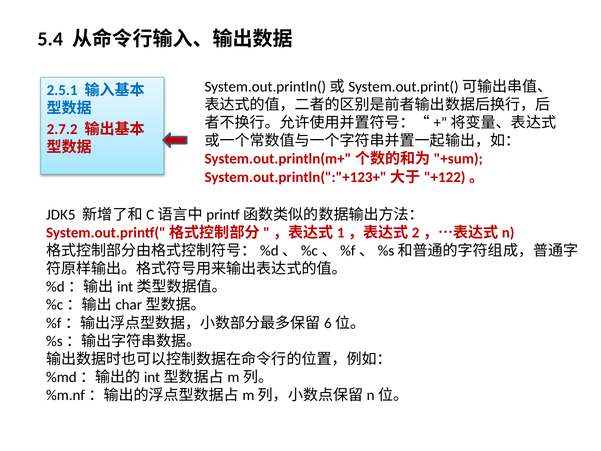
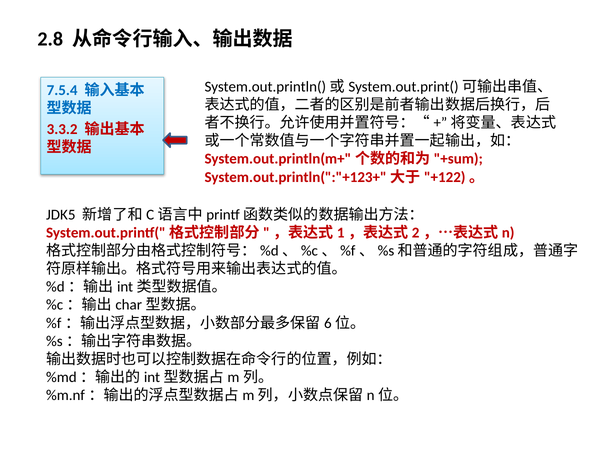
5.4: 5.4 -> 2.8
2.5.1: 2.5.1 -> 7.5.4
2.7.2: 2.7.2 -> 3.3.2
